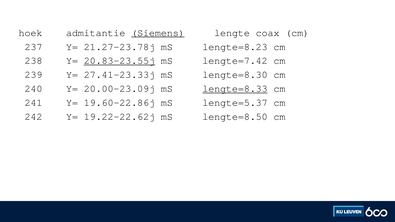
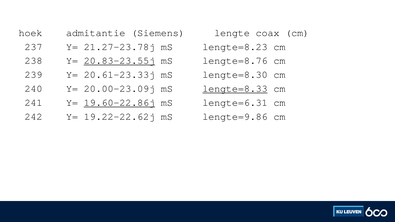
Siemens underline: present -> none
lengte=7.42: lengte=7.42 -> lengte=8.76
27.41-23.33j: 27.41-23.33j -> 20.61-23.33j
19.60-22.86j underline: none -> present
lengte=5.37: lengte=5.37 -> lengte=6.31
lengte=8.50: lengte=8.50 -> lengte=9.86
